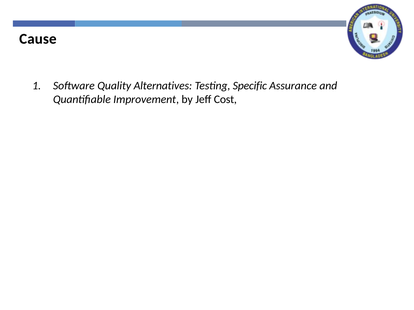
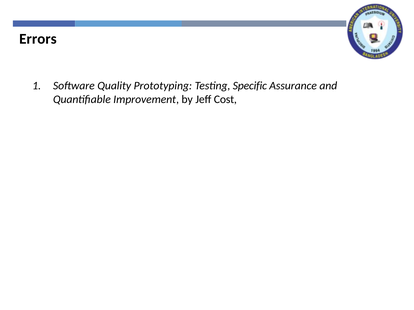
Cause: Cause -> Errors
Alternatives: Alternatives -> Prototyping
